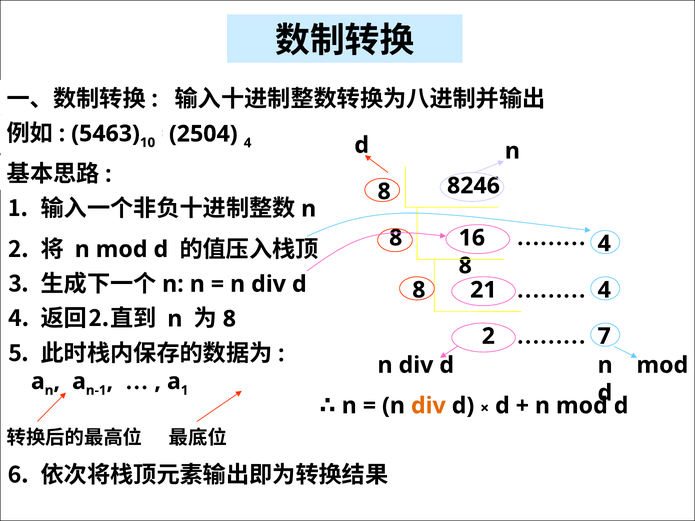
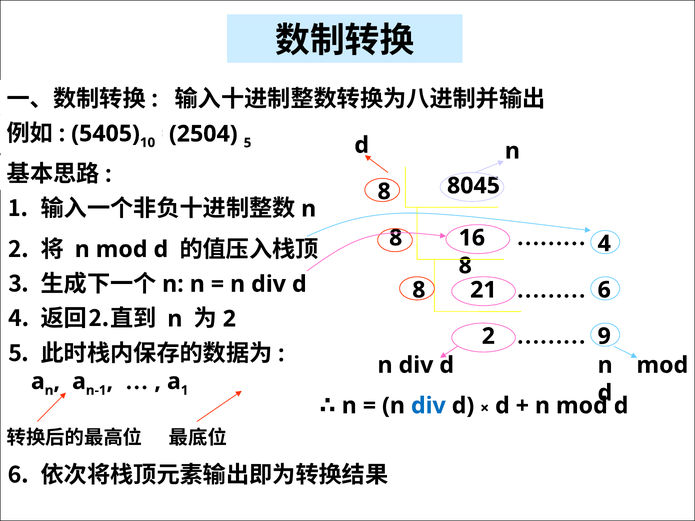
5463: 5463 -> 5405
4 at (248, 143): 4 -> 5
8246: 8246 -> 8045
4 at (604, 290): 4 -> 6
8 at (229, 319): 8 -> 2
7: 7 -> 9
div at (428, 406) colour: orange -> blue
